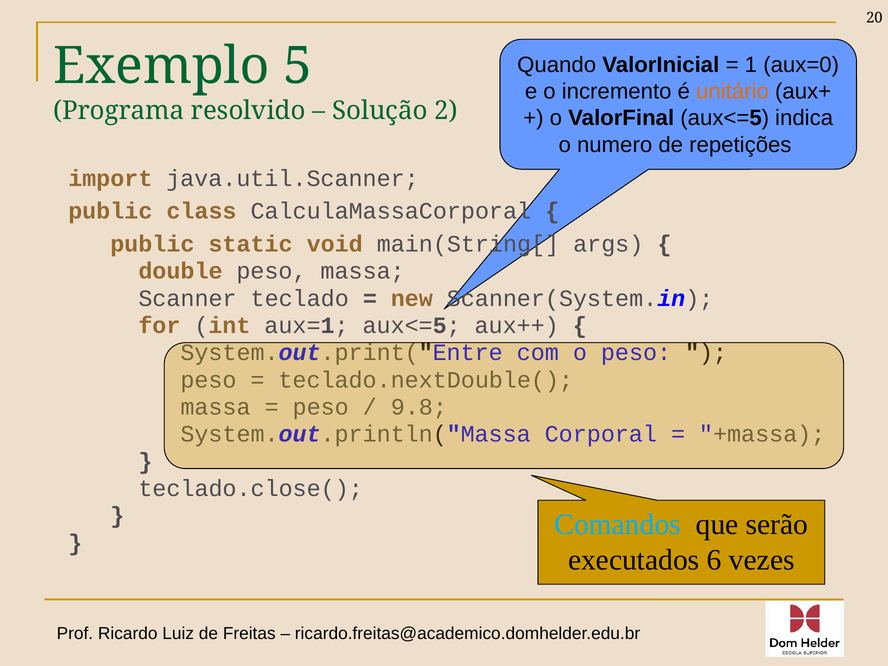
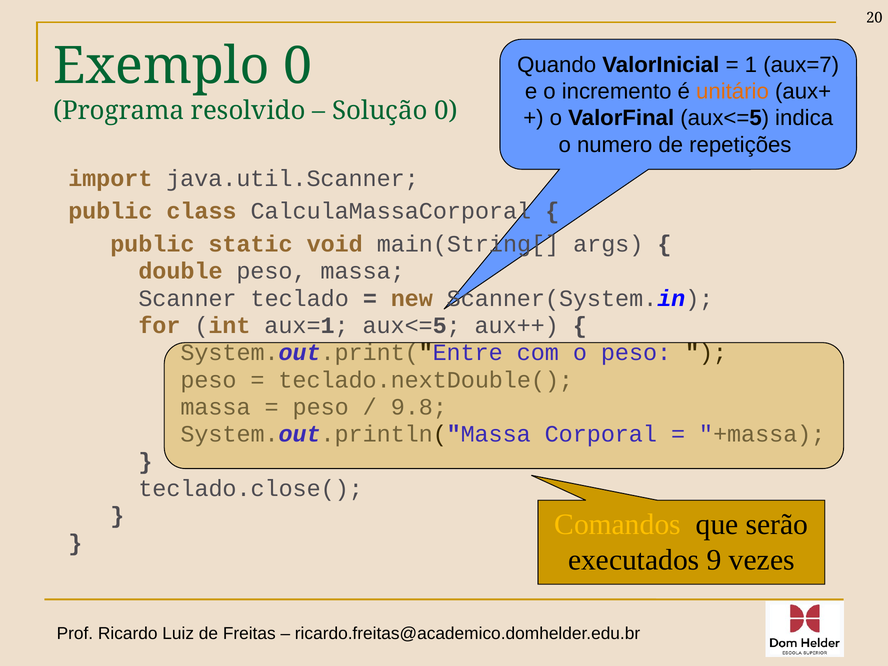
Exemplo 5: 5 -> 0
aux=0: aux=0 -> aux=7
Solução 2: 2 -> 0
Comandos colour: light blue -> yellow
6: 6 -> 9
